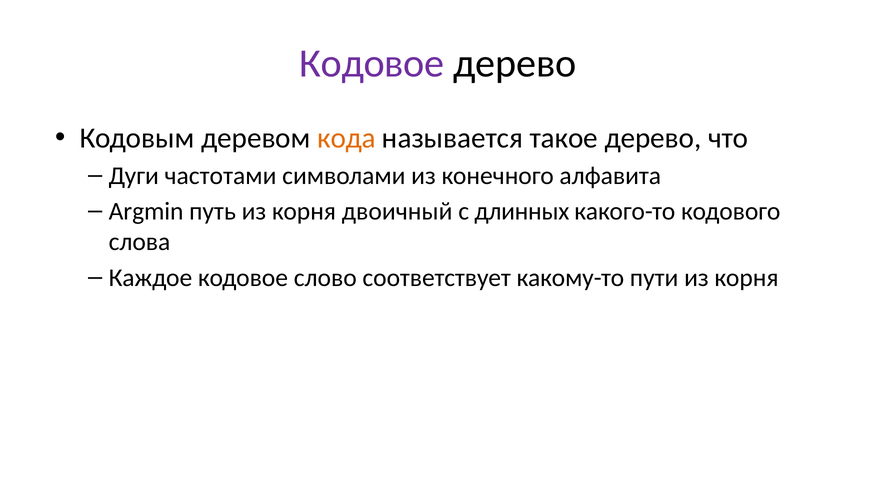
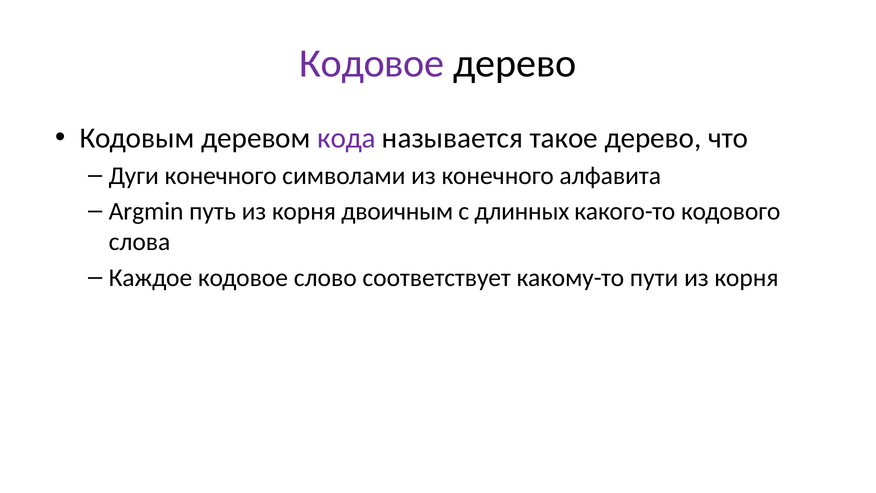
кода colour: orange -> purple
Дуги частотами: частотами -> конечного
двоичный: двоичный -> двоичным
